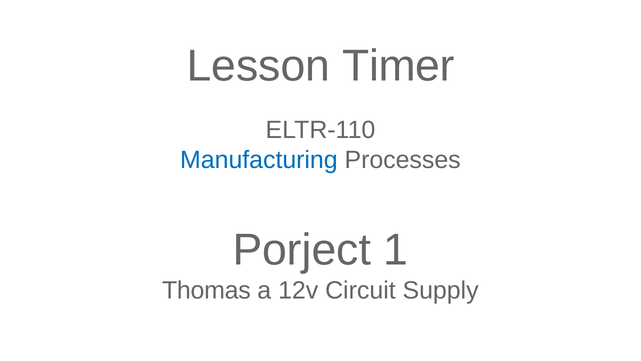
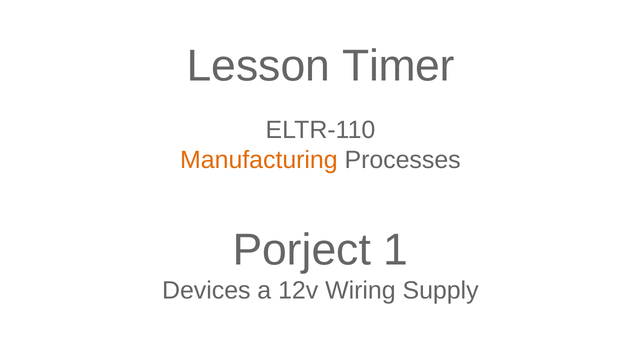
Manufacturing colour: blue -> orange
Thomas: Thomas -> Devices
Circuit: Circuit -> Wiring
